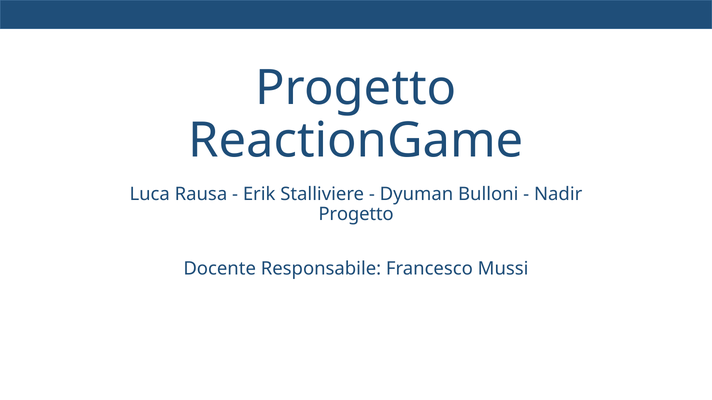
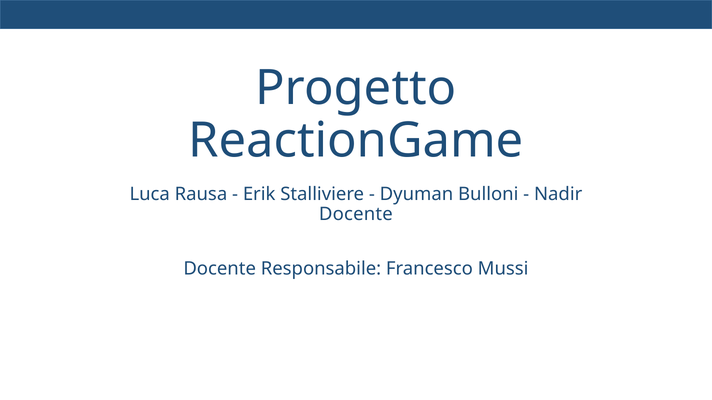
Progetto at (356, 214): Progetto -> Docente
